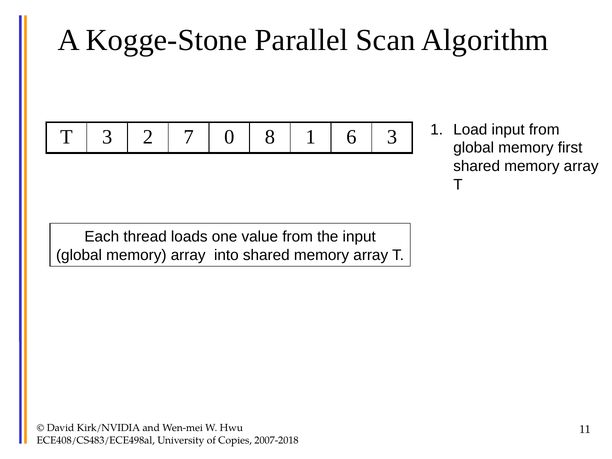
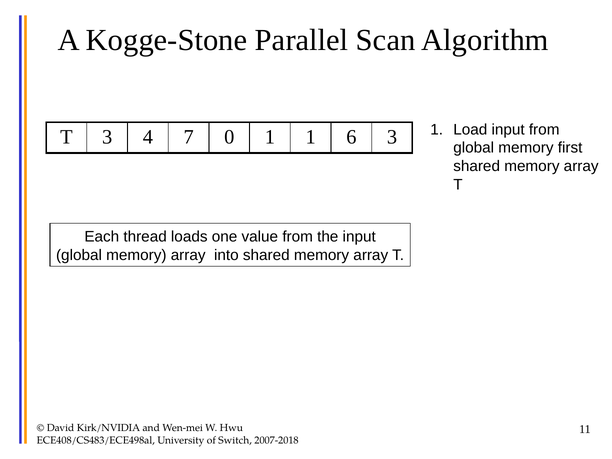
2: 2 -> 4
0 8: 8 -> 1
Copies: Copies -> Switch
